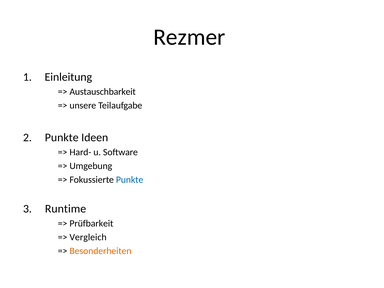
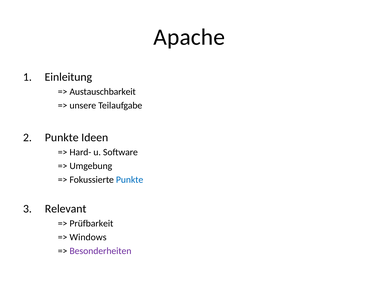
Rezmer: Rezmer -> Apache
Runtime: Runtime -> Relevant
Vergleich: Vergleich -> Windows
Besonderheiten colour: orange -> purple
